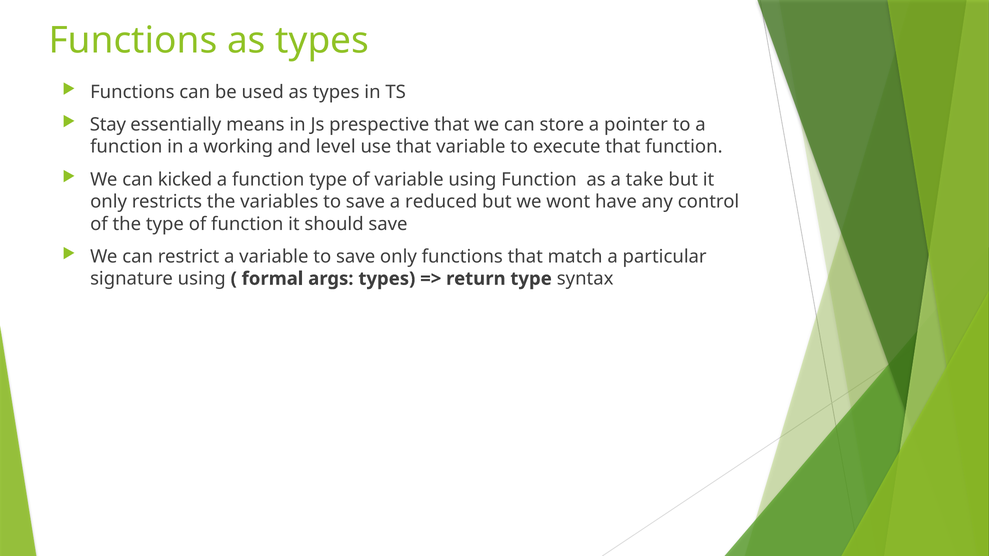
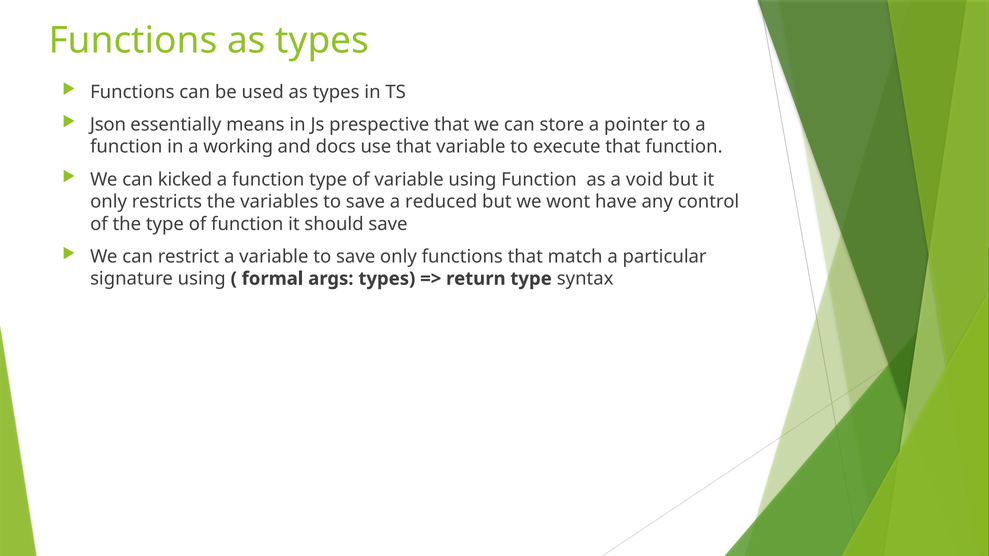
Stay: Stay -> Json
level: level -> docs
take: take -> void
